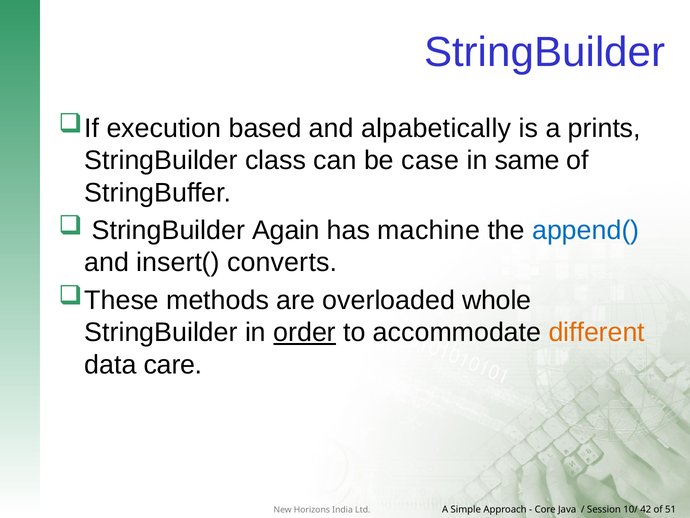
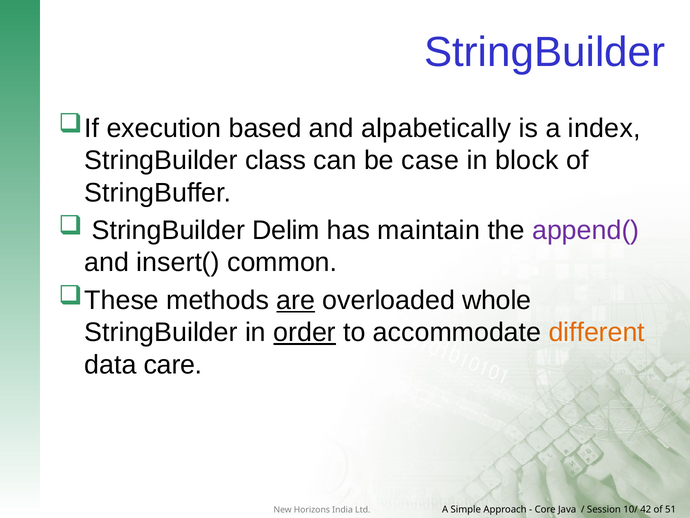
prints: prints -> index
same: same -> block
Again: Again -> Delim
machine: machine -> maintain
append( colour: blue -> purple
converts: converts -> common
are underline: none -> present
